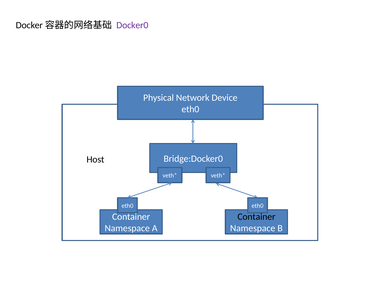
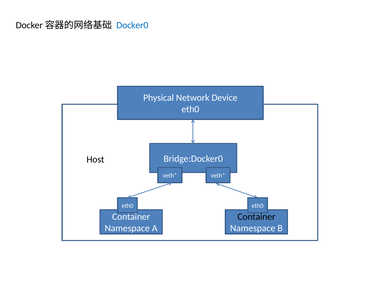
Docker0 colour: purple -> blue
